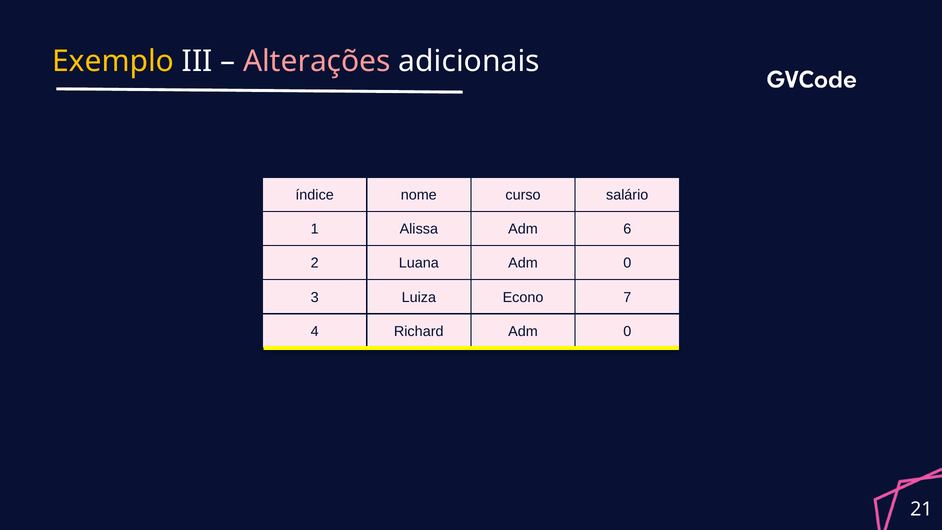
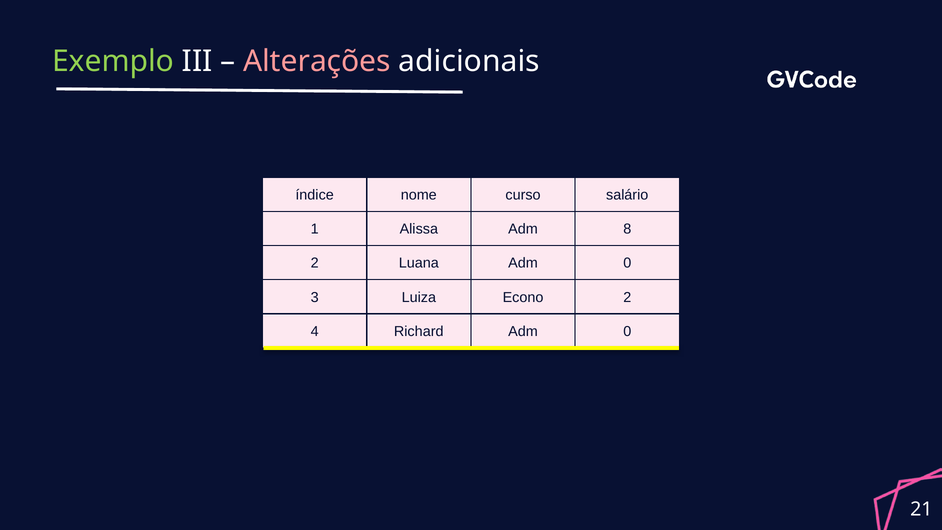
Exemplo colour: yellow -> light green
6: 6 -> 8
Econo 7: 7 -> 2
